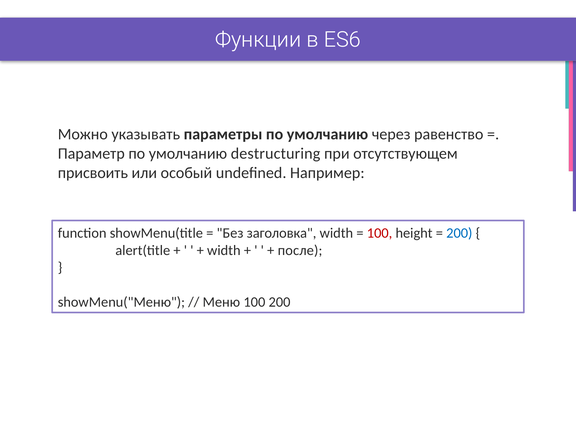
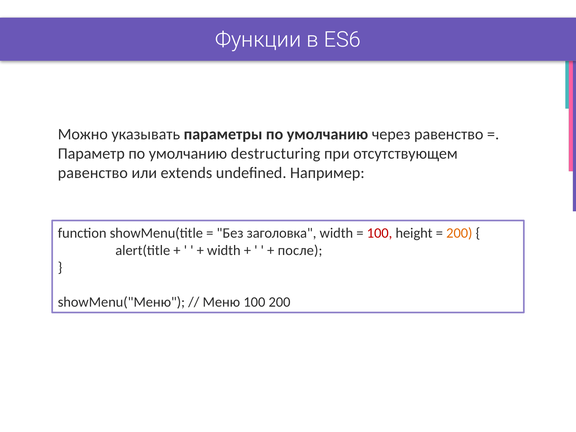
присвоить at (93, 173): присвоить -> равенство
особый: особый -> extends
200 at (459, 233) colour: blue -> orange
